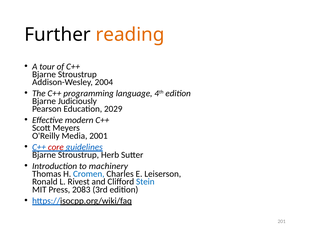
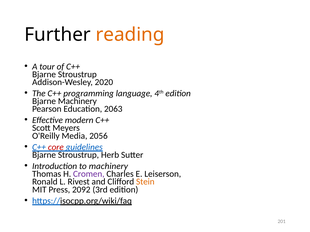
2004: 2004 -> 2020
Bjarne Judiciously: Judiciously -> Machinery
2029: 2029 -> 2063
2001: 2001 -> 2056
Cromen colour: blue -> purple
Stein colour: blue -> orange
2083: 2083 -> 2092
